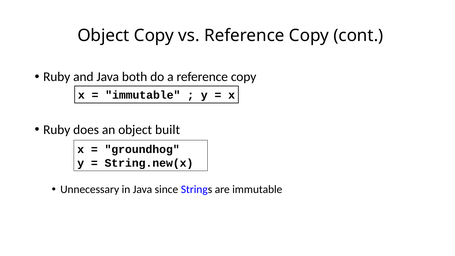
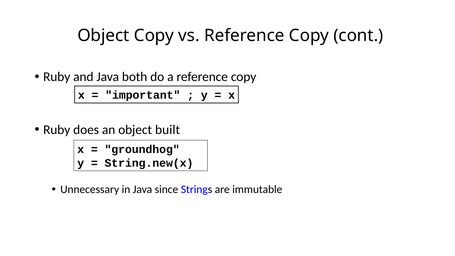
immutable at (143, 95): immutable -> important
